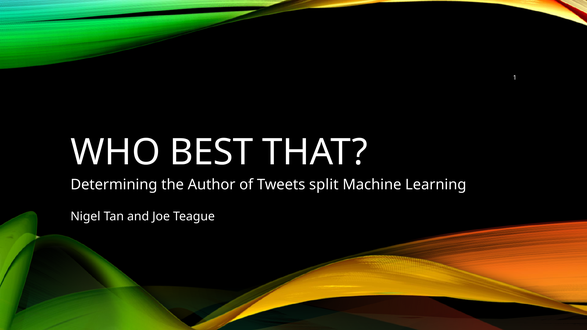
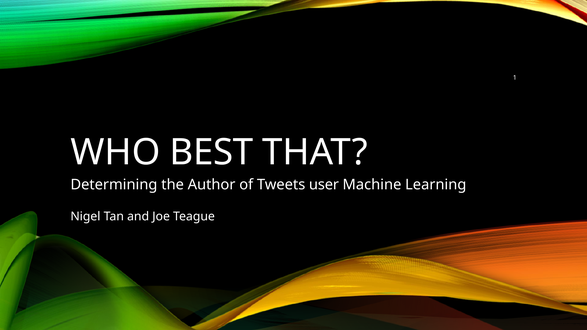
split: split -> user
